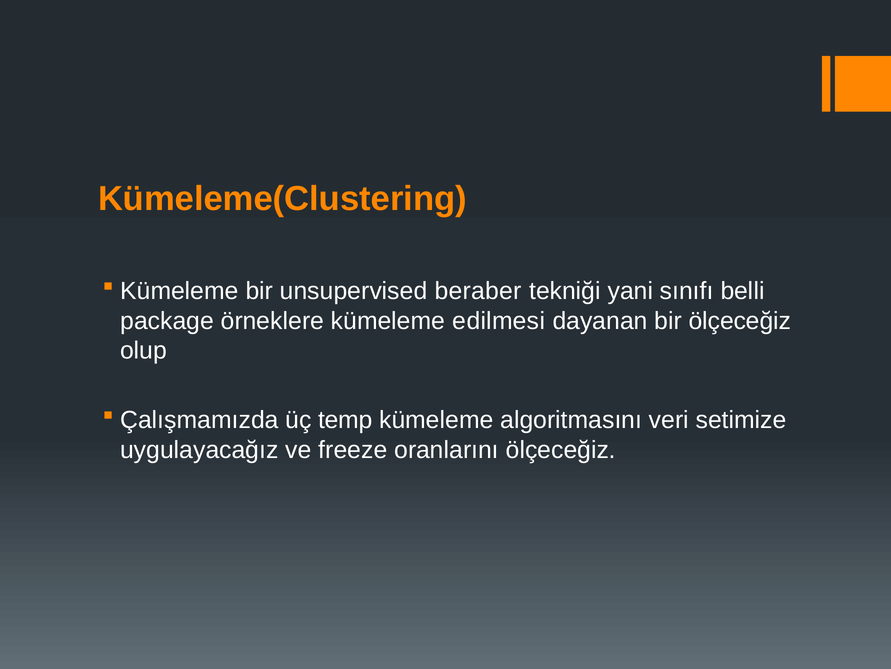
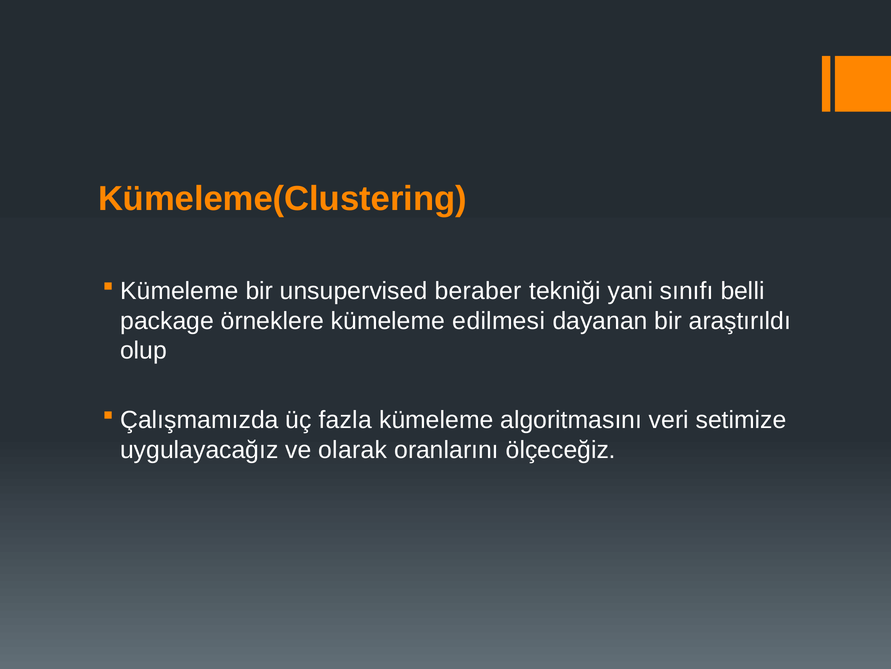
bir ölçeceğiz: ölçeceğiz -> araştırıldı
temp: temp -> fazla
freeze: freeze -> olarak
